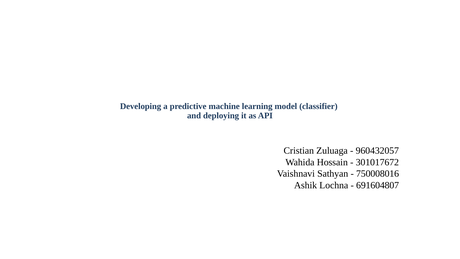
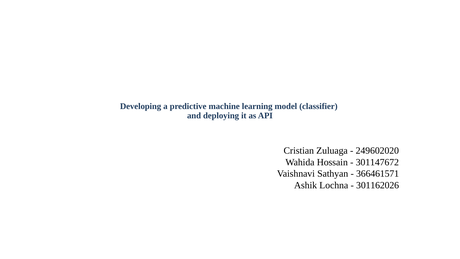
960432057: 960432057 -> 249602020
301017672: 301017672 -> 301147672
750008016: 750008016 -> 366461571
691604807: 691604807 -> 301162026
